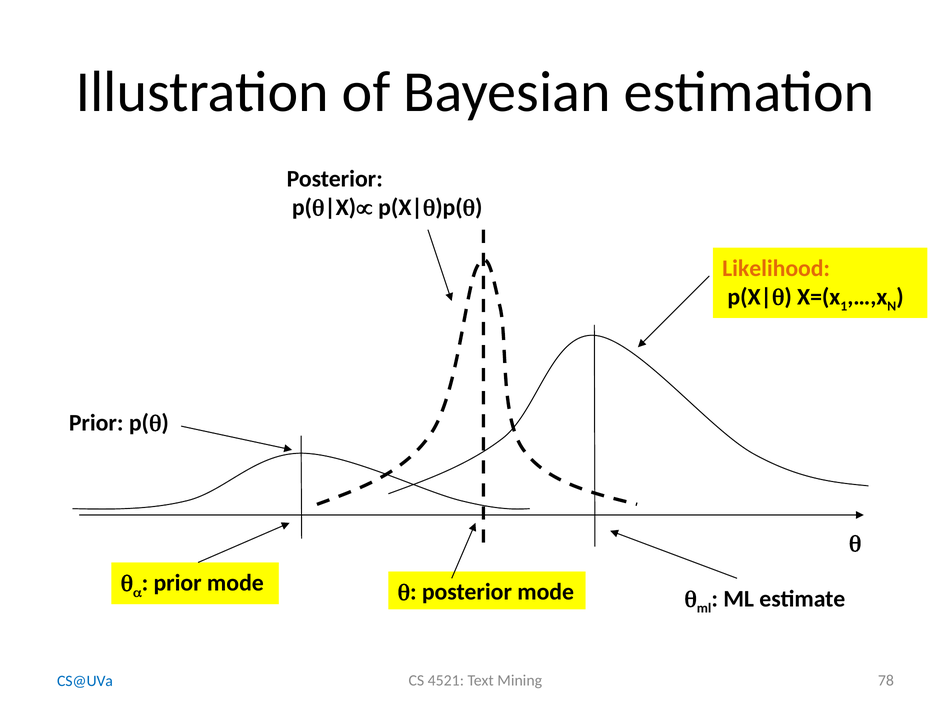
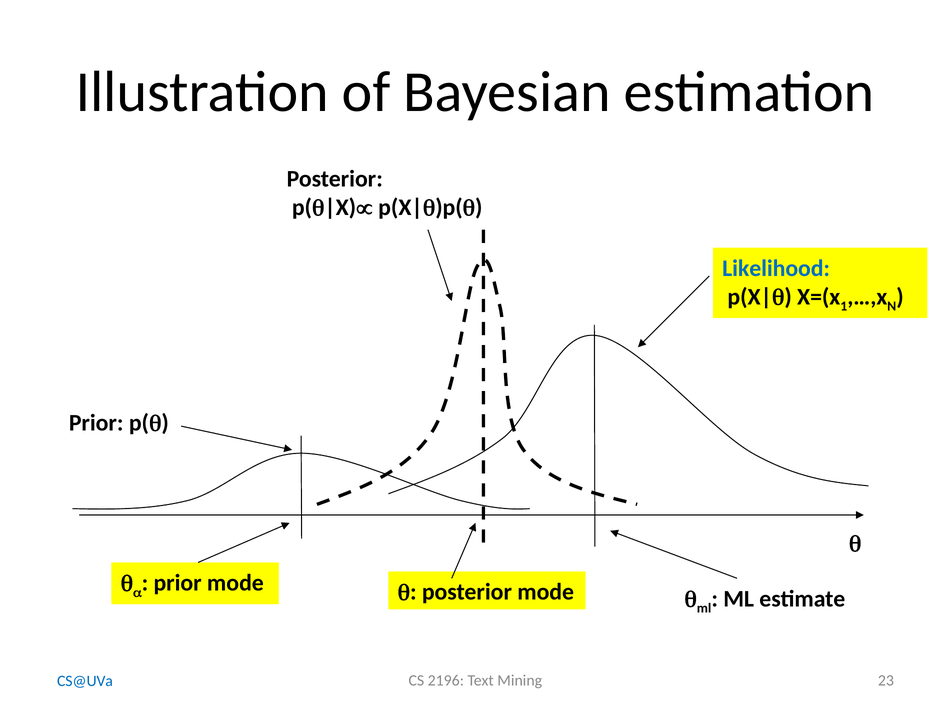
Likelihood colour: orange -> blue
4521: 4521 -> 2196
78: 78 -> 23
